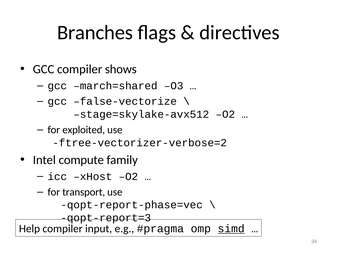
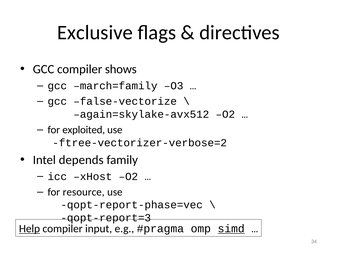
Branches: Branches -> Exclusive
march=shared: march=shared -> march=family
stage=skylake-avx512: stage=skylake-avx512 -> again=skylake-avx512
compute: compute -> depends
transport: transport -> resource
Help underline: none -> present
